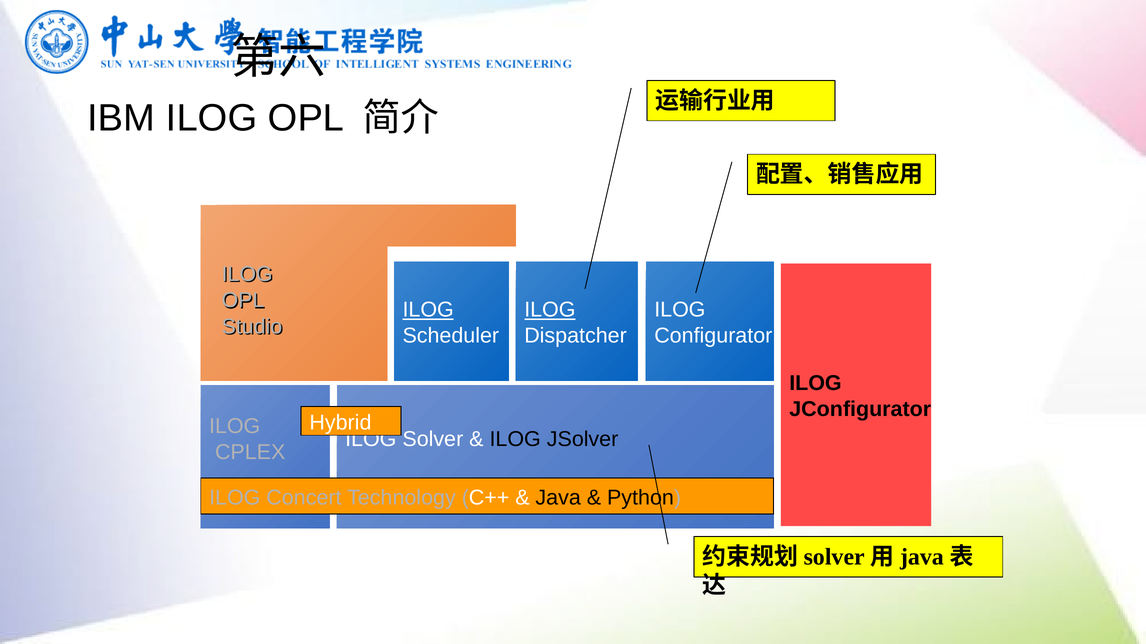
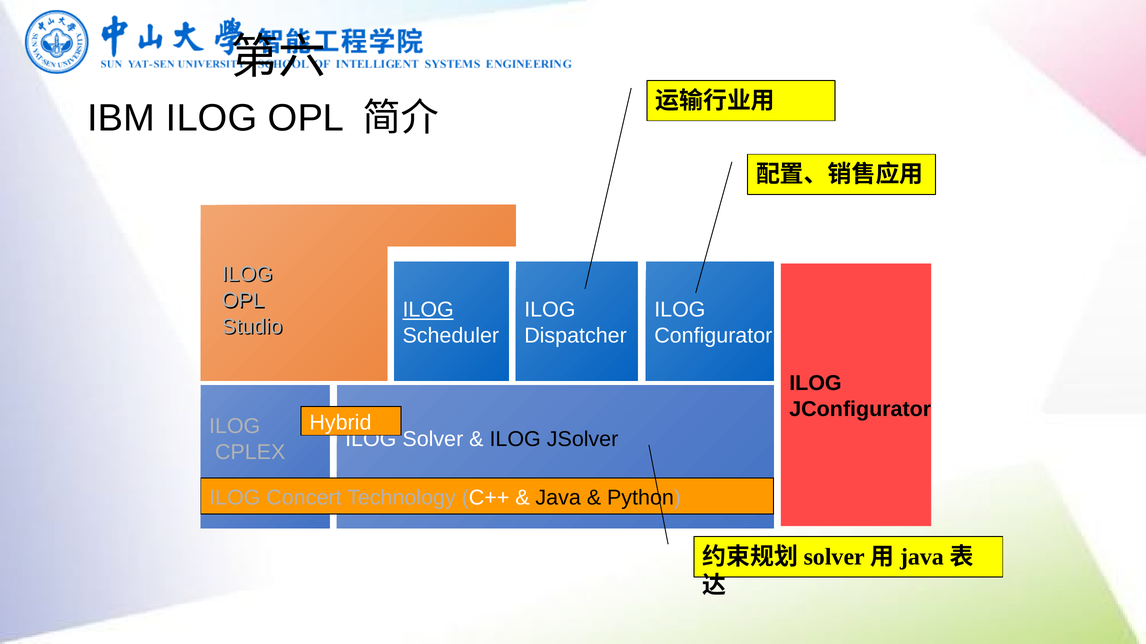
ILOG at (550, 310) underline: present -> none
